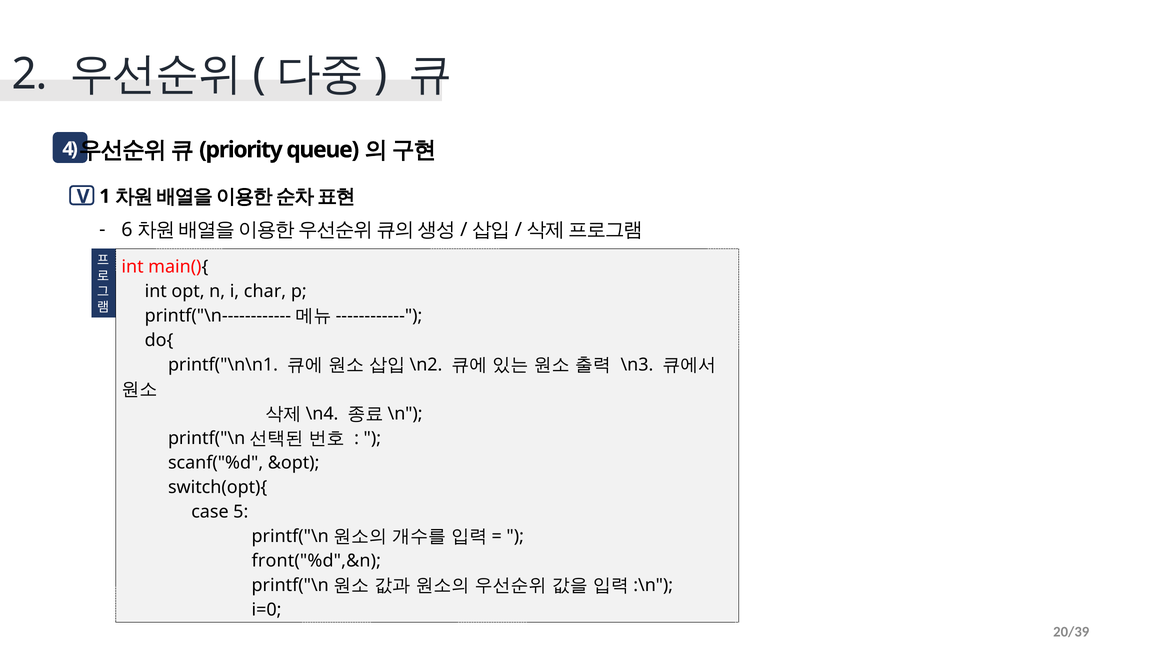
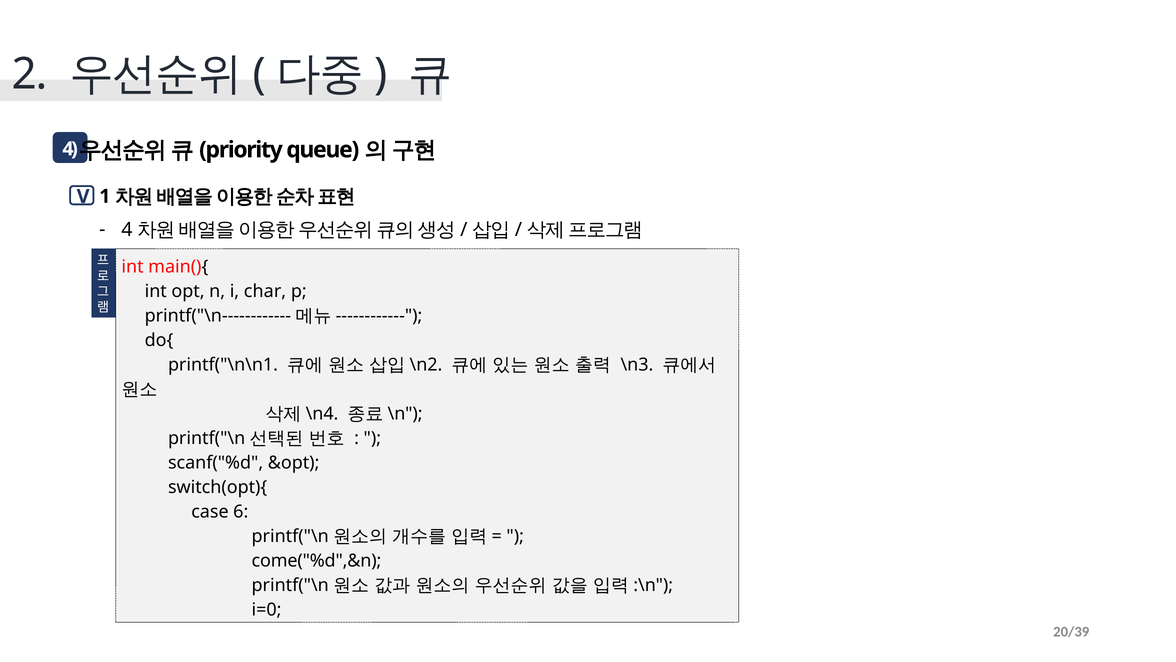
6 at (127, 230): 6 -> 4
5: 5 -> 6
front("%d",&n: front("%d",&n -> come("%d",&n
